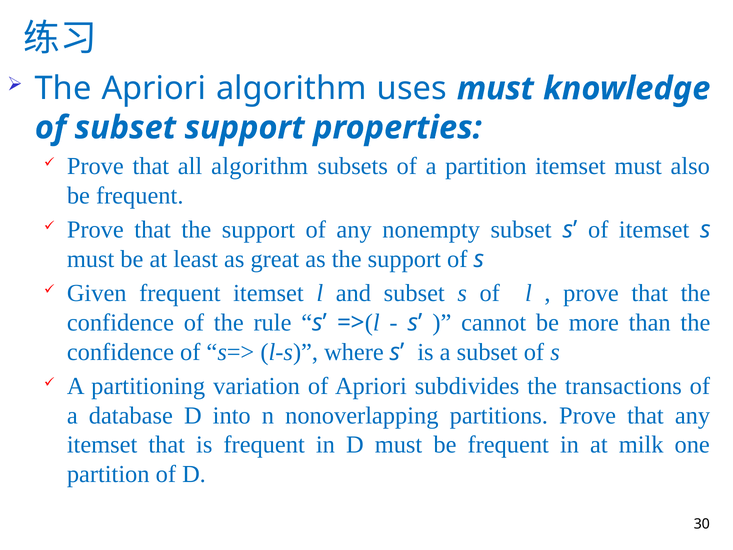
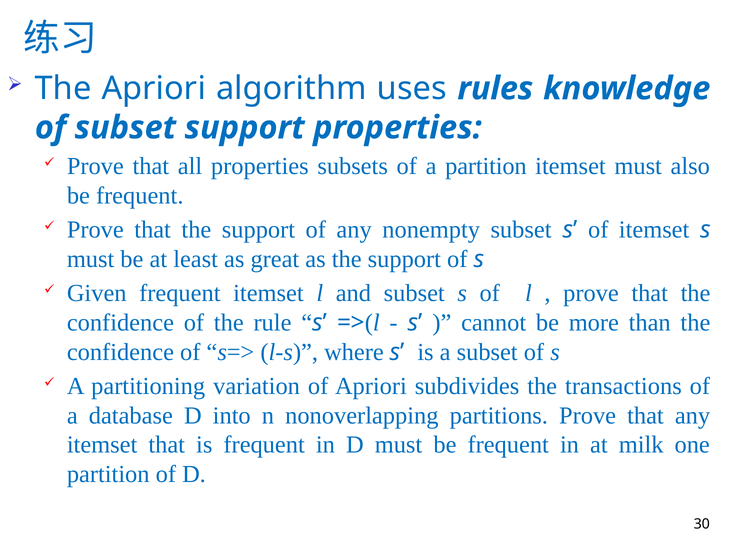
uses must: must -> rules
all algorithm: algorithm -> properties
